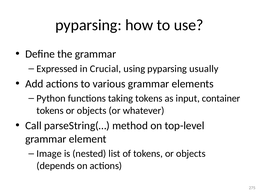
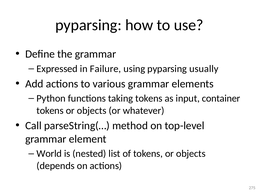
Crucial: Crucial -> Failure
Image: Image -> World
